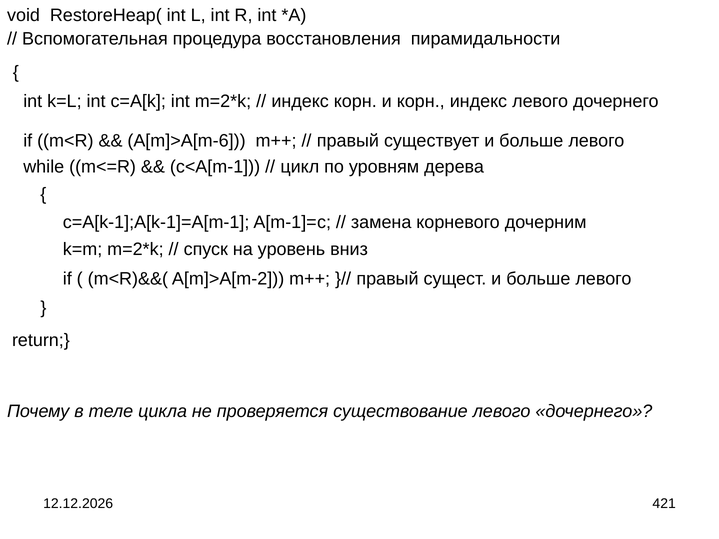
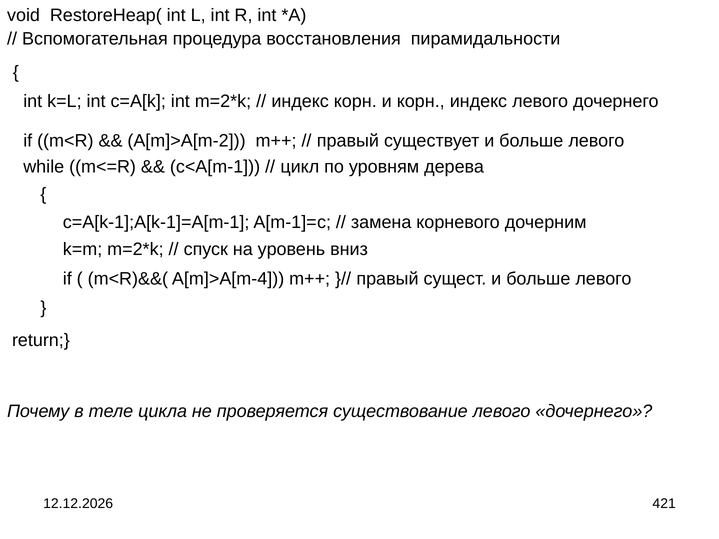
A[m]>A[m-6: A[m]>A[m-6 -> A[m]>A[m-2
A[m]>A[m-2: A[m]>A[m-2 -> A[m]>A[m-4
